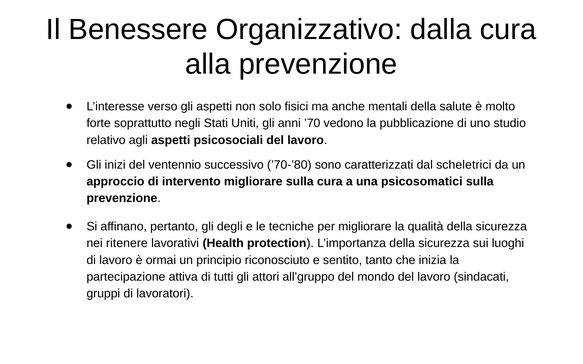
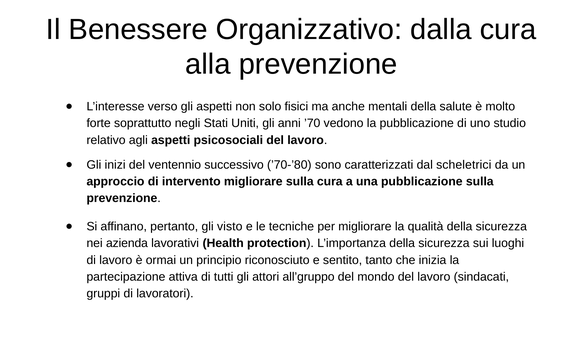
una psicosomatici: psicosomatici -> pubblicazione
degli: degli -> visto
ritenere: ritenere -> azienda
